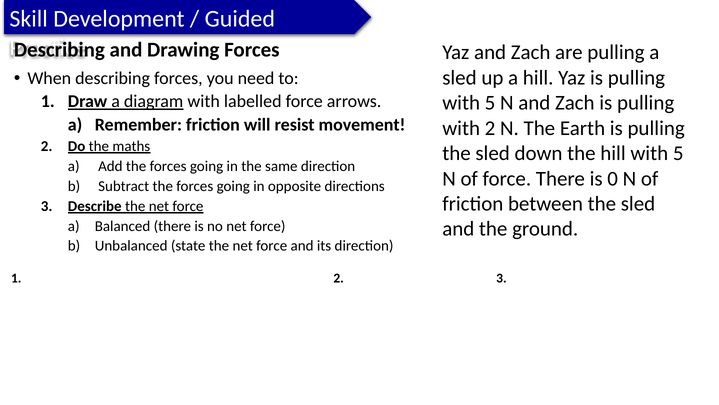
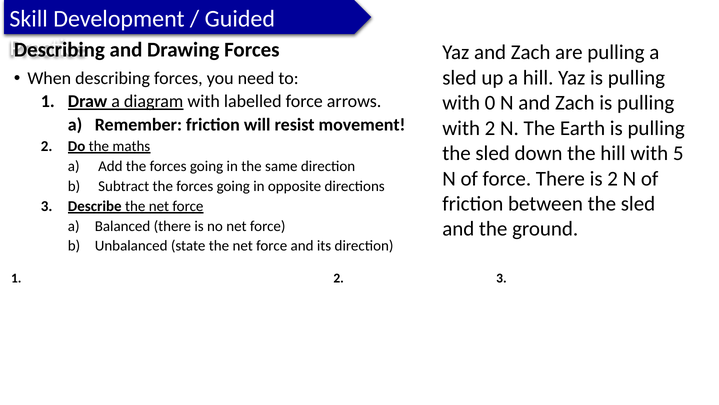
5 at (490, 103): 5 -> 0
is 0: 0 -> 2
